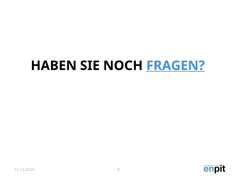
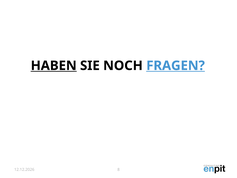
HABEN underline: none -> present
